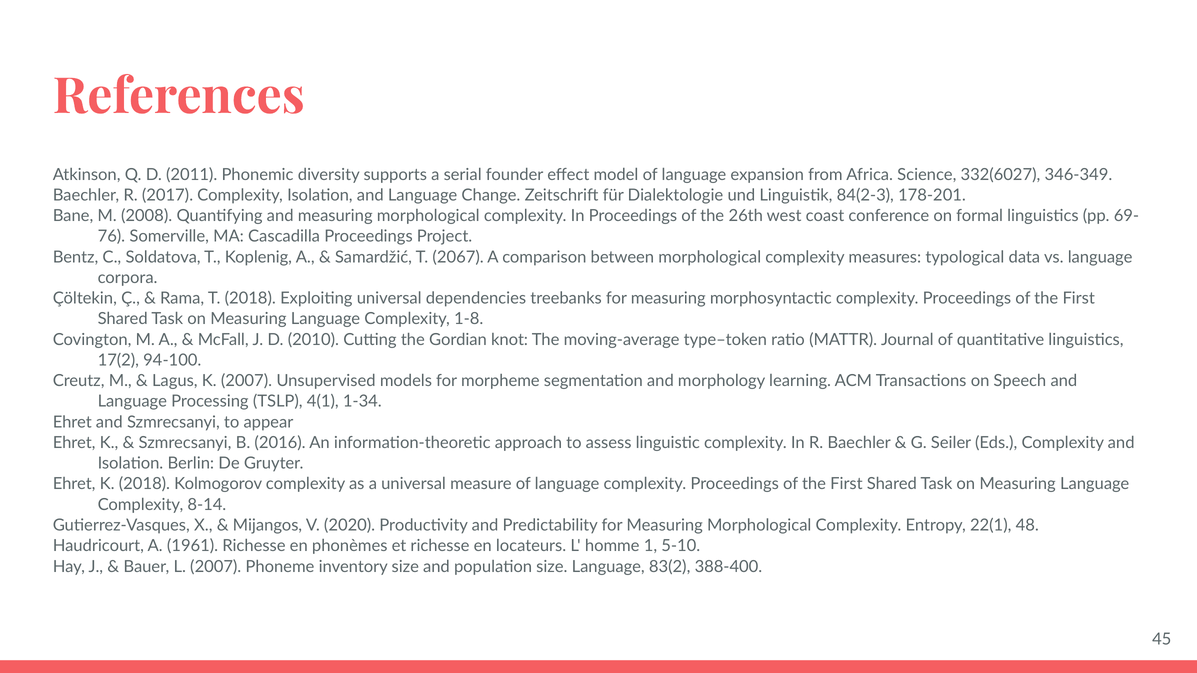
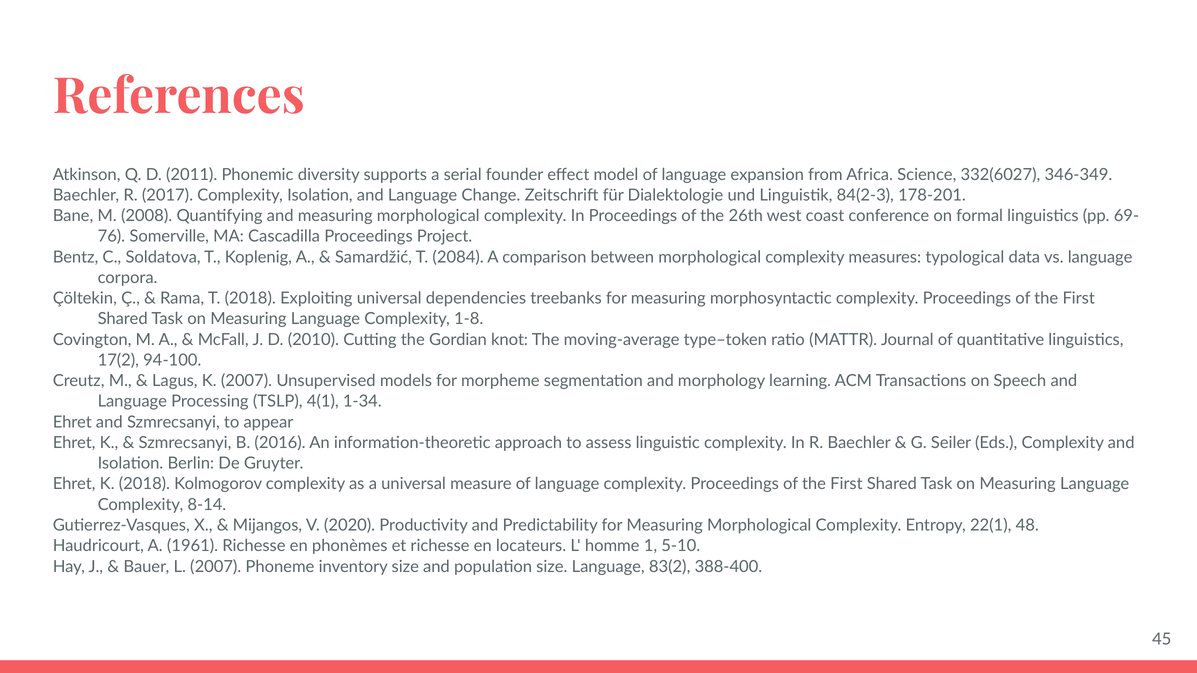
2067: 2067 -> 2084
